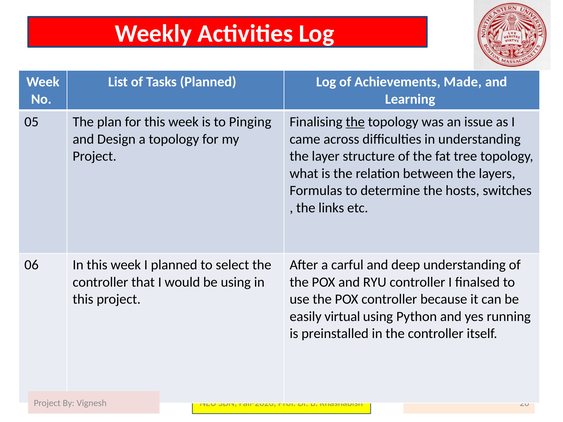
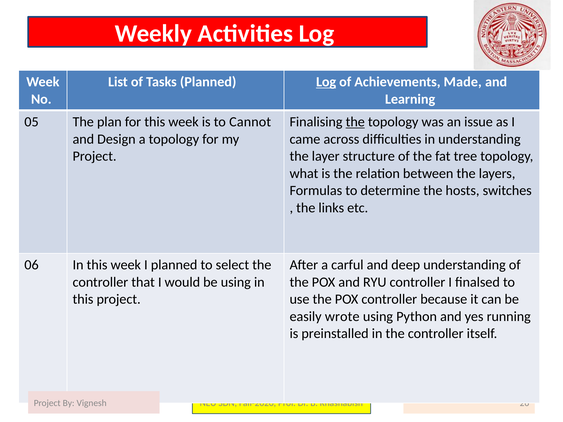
Log at (326, 82) underline: none -> present
Pinging: Pinging -> Cannot
virtual: virtual -> wrote
